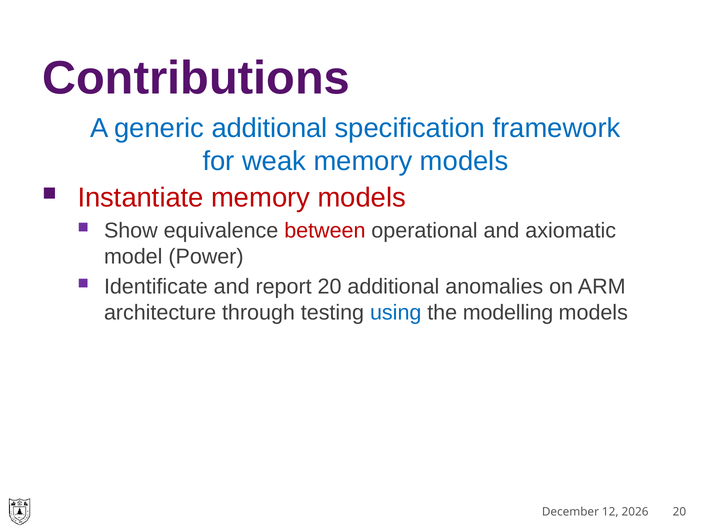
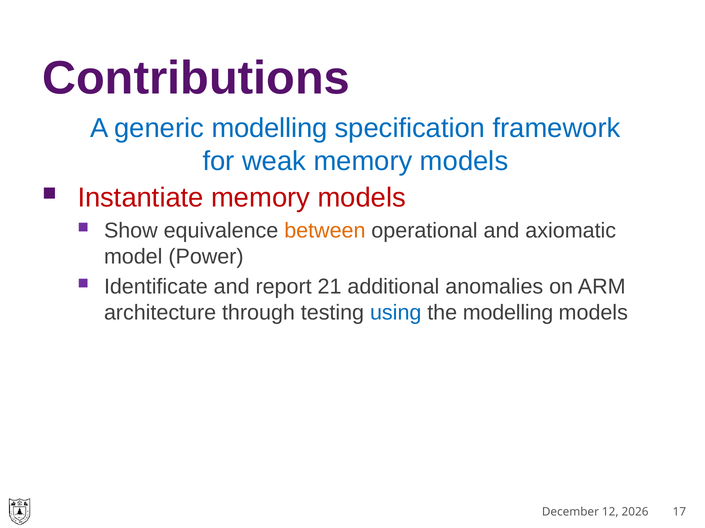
generic additional: additional -> modelling
between colour: red -> orange
report 20: 20 -> 21
20 at (679, 513): 20 -> 17
